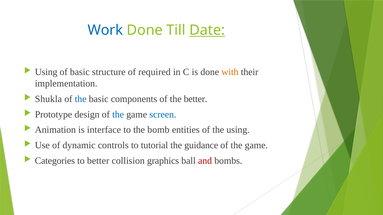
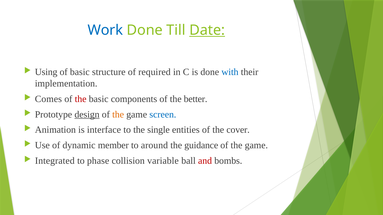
with colour: orange -> blue
Shukla: Shukla -> Comes
the at (81, 99) colour: blue -> red
design underline: none -> present
the at (118, 115) colour: blue -> orange
bomb: bomb -> single
the using: using -> cover
controls: controls -> member
tutorial: tutorial -> around
Categories: Categories -> Integrated
to better: better -> phase
graphics: graphics -> variable
